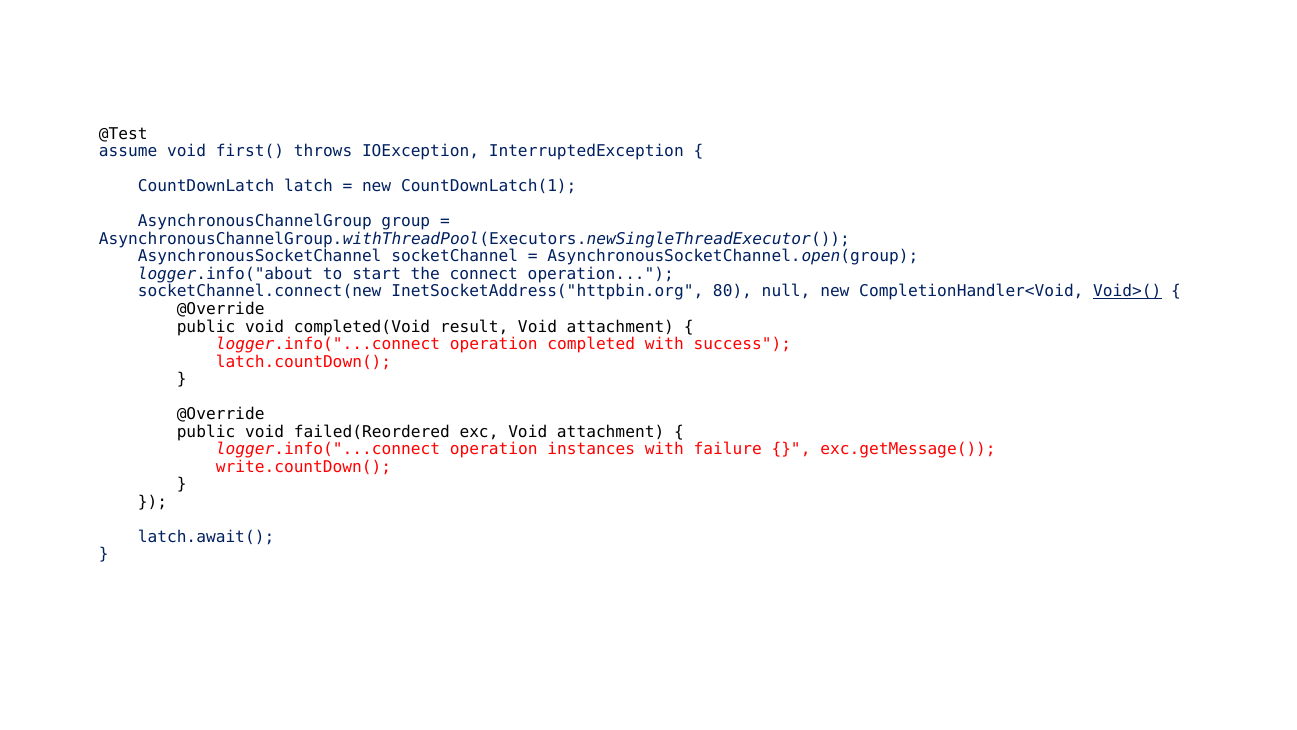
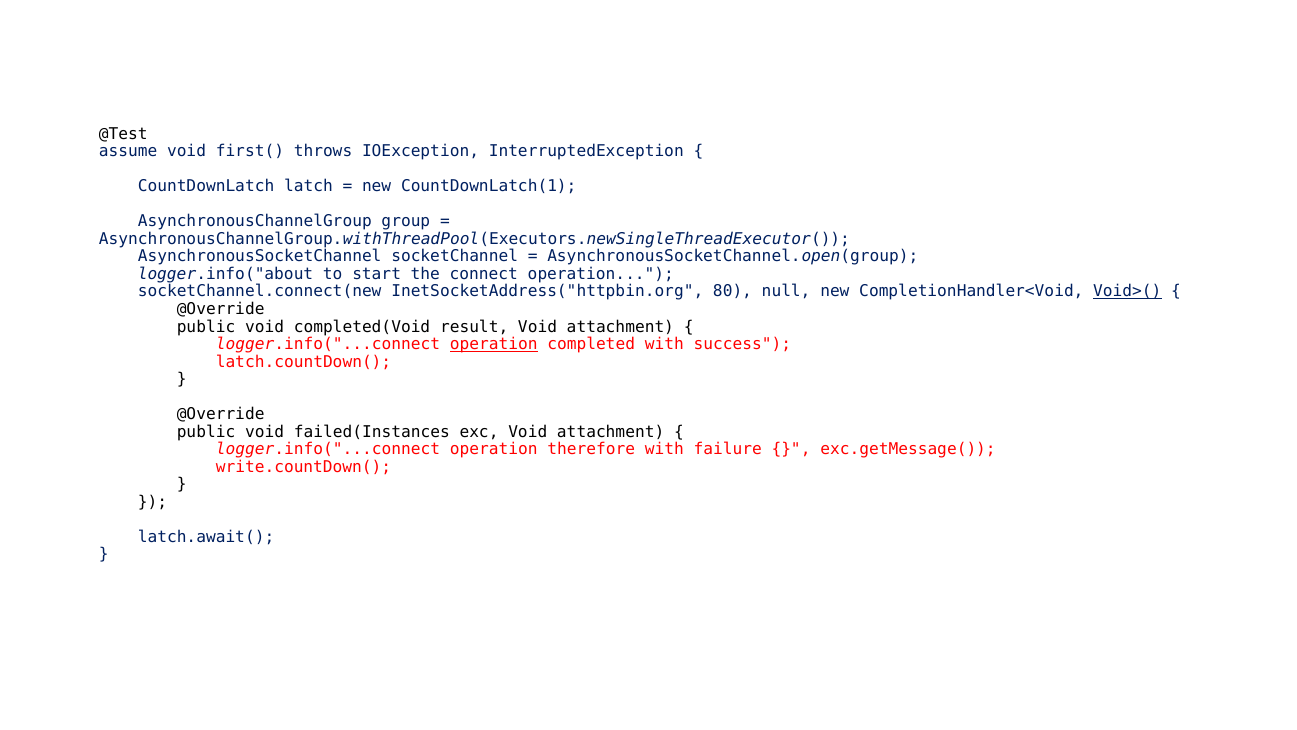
operation at (494, 344) underline: none -> present
failed(Reordered: failed(Reordered -> failed(Instances
instances: instances -> therefore
